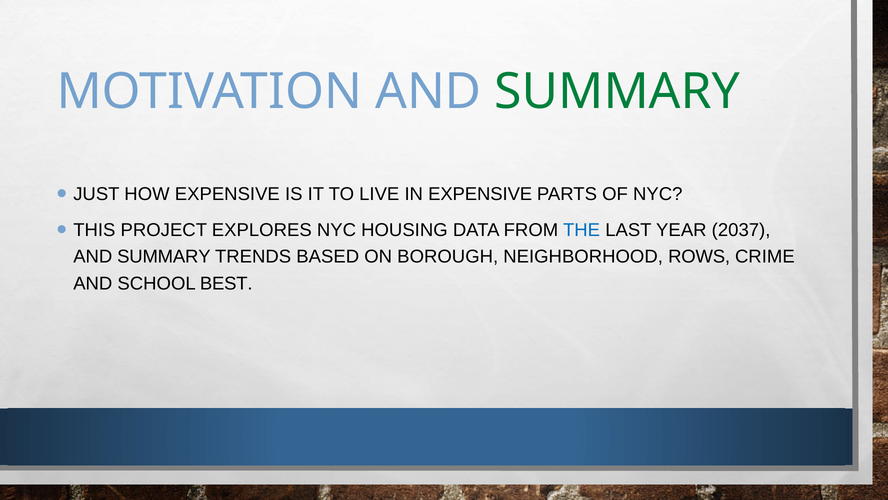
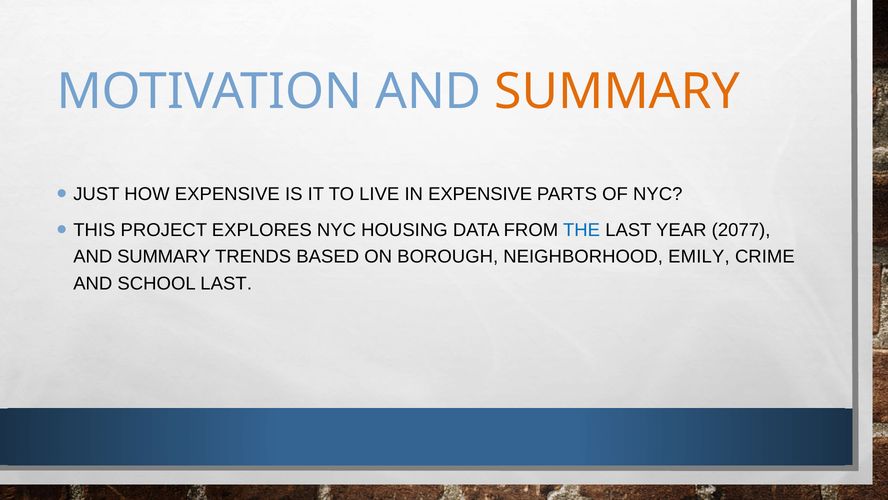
SUMMARY at (617, 92) colour: green -> orange
2037: 2037 -> 2077
ROWS: ROWS -> EMILY
SCHOOL BEST: BEST -> LAST
